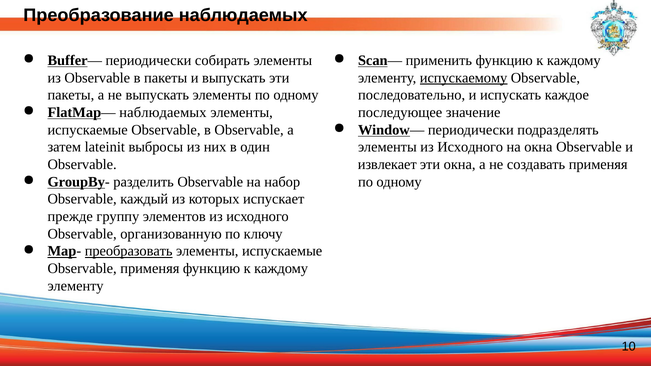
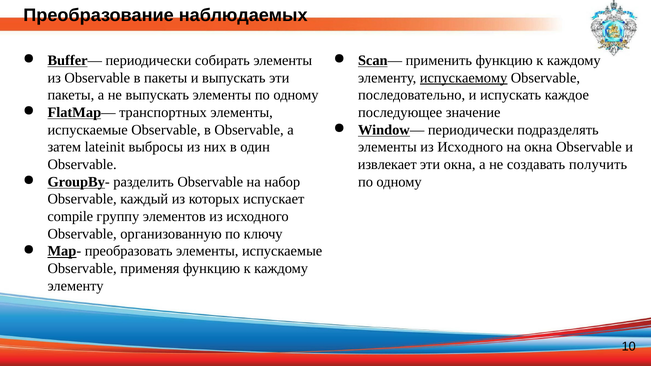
FlatMap— наблюдаемых: наблюдаемых -> транспортных
создавать применяя: применяя -> получить
прежде: прежде -> compile
преобразовать underline: present -> none
